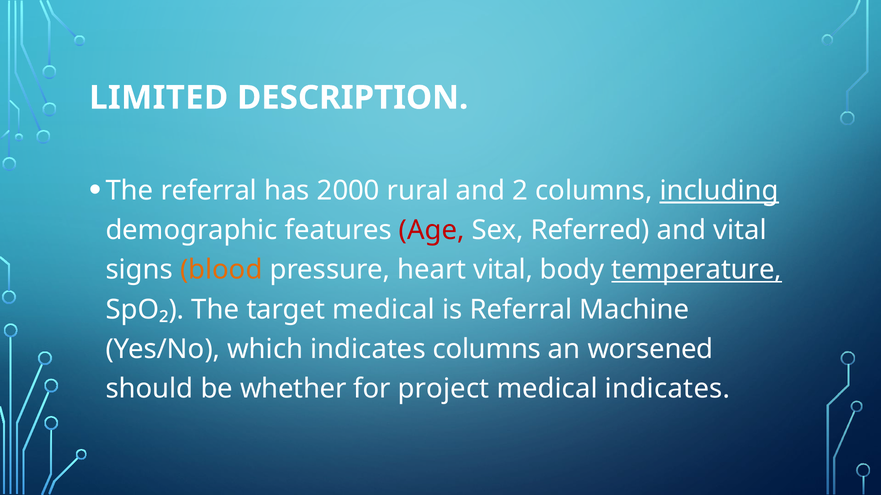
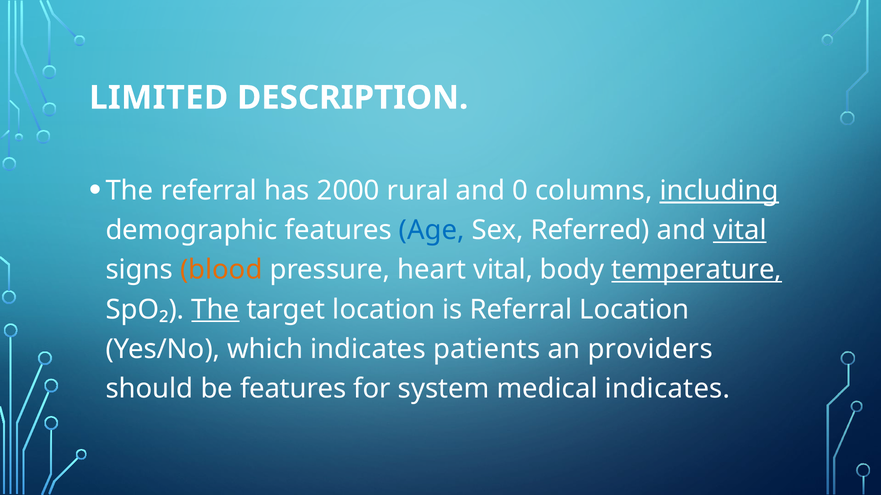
2: 2 -> 0
Age colour: red -> blue
vital at (740, 231) underline: none -> present
The at (215, 310) underline: none -> present
target medical: medical -> location
Referral Machine: Machine -> Location
indicates columns: columns -> patients
worsened: worsened -> providers
be whether: whether -> features
project: project -> system
